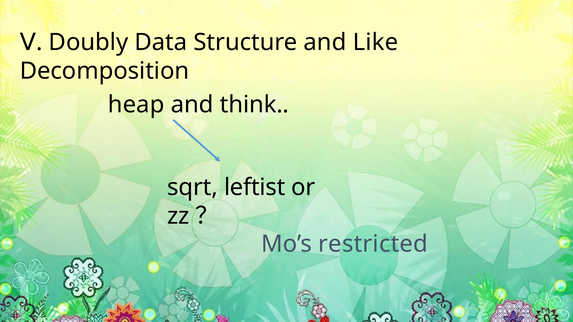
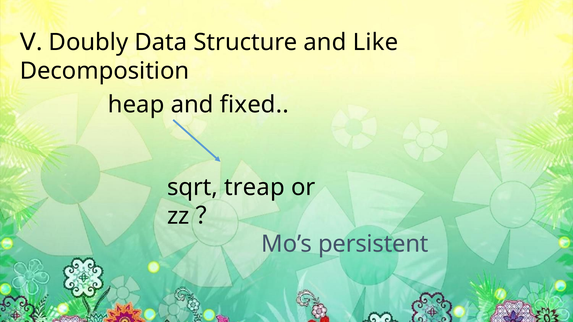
think: think -> fixed
leftist: leftist -> treap
restricted: restricted -> persistent
